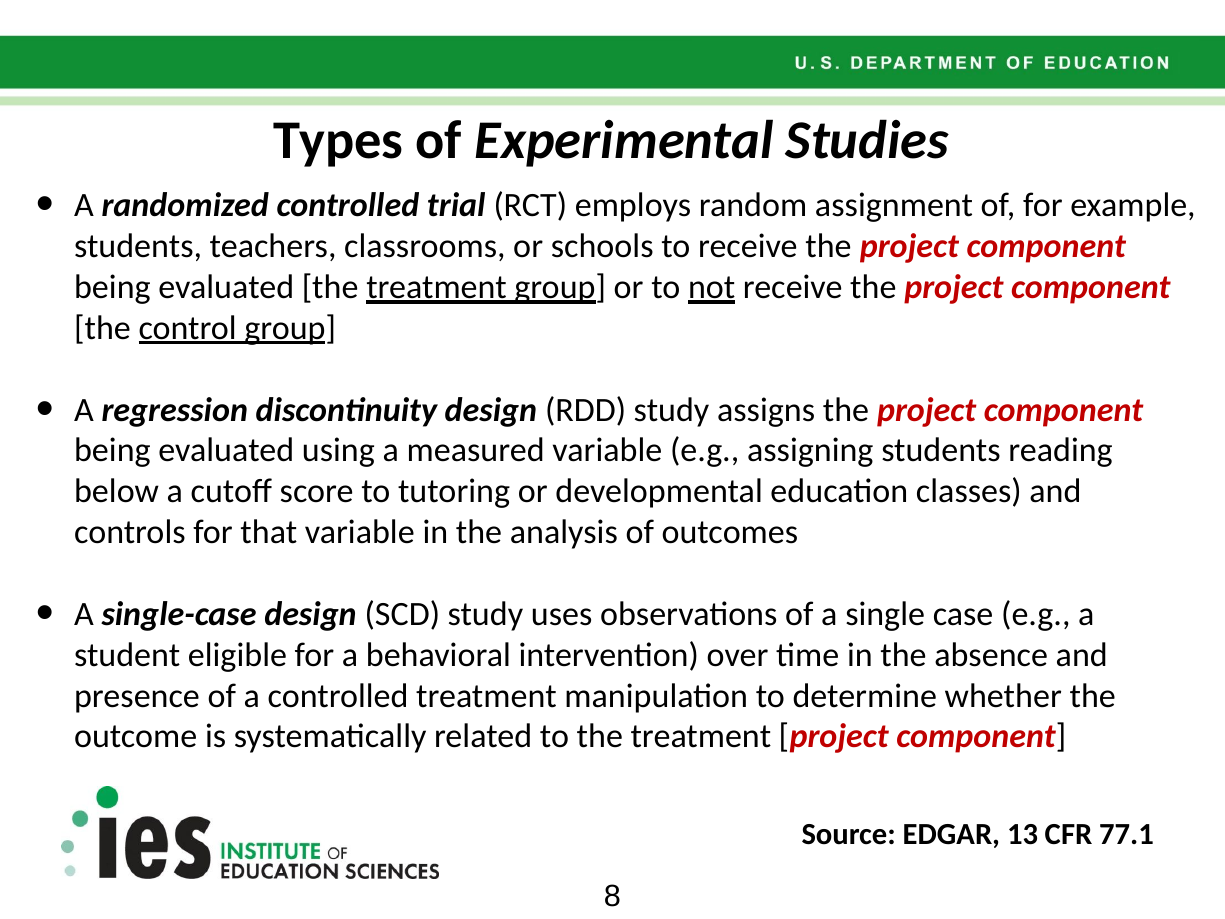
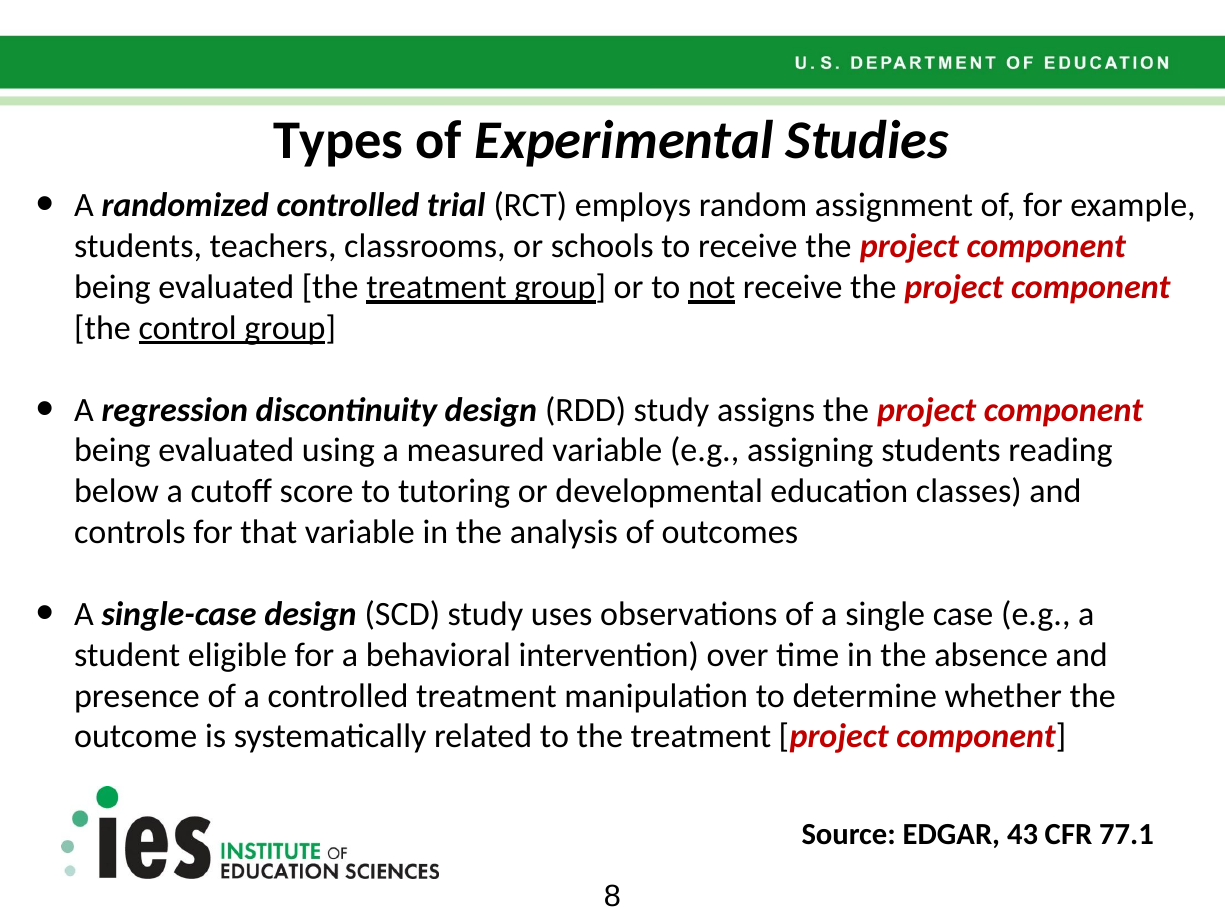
13: 13 -> 43
